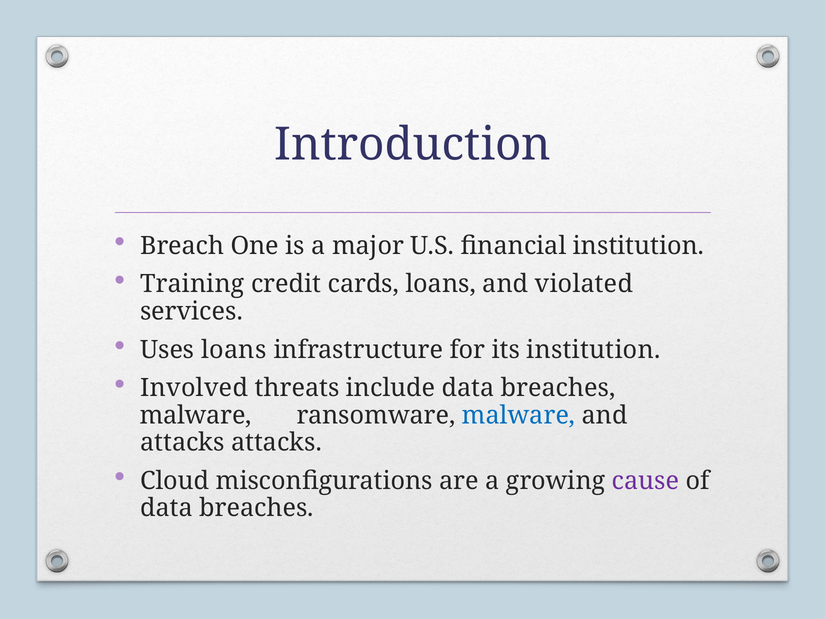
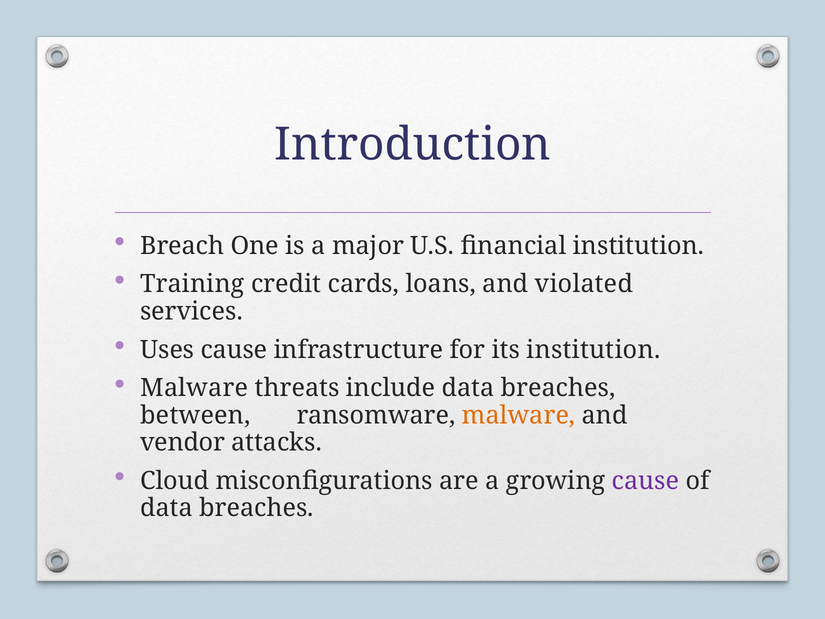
Uses loans: loans -> cause
Involved at (194, 388): Involved -> Malware
malware at (196, 415): malware -> between
malware at (519, 415) colour: blue -> orange
attacks at (182, 442): attacks -> vendor
